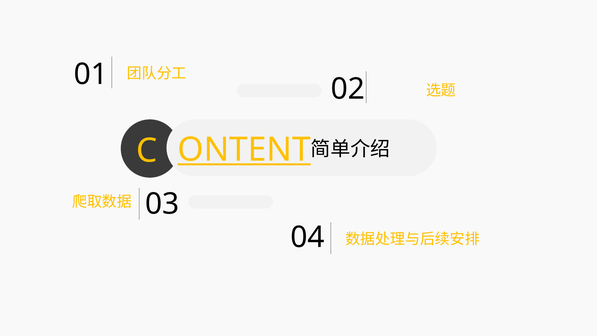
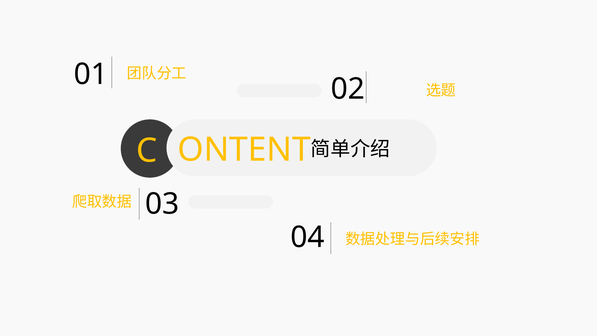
ONTENT underline: present -> none
